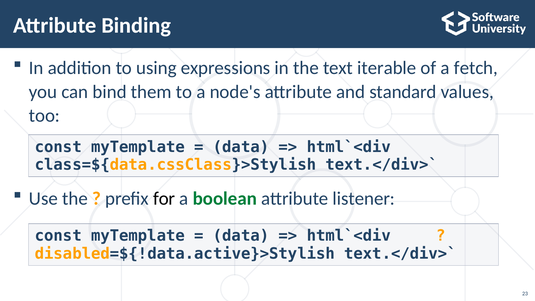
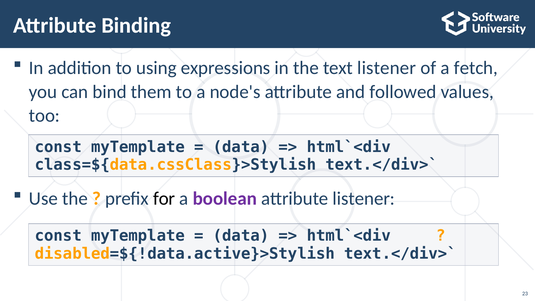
text iterable: iterable -> listener
standard: standard -> followed
boolean colour: green -> purple
